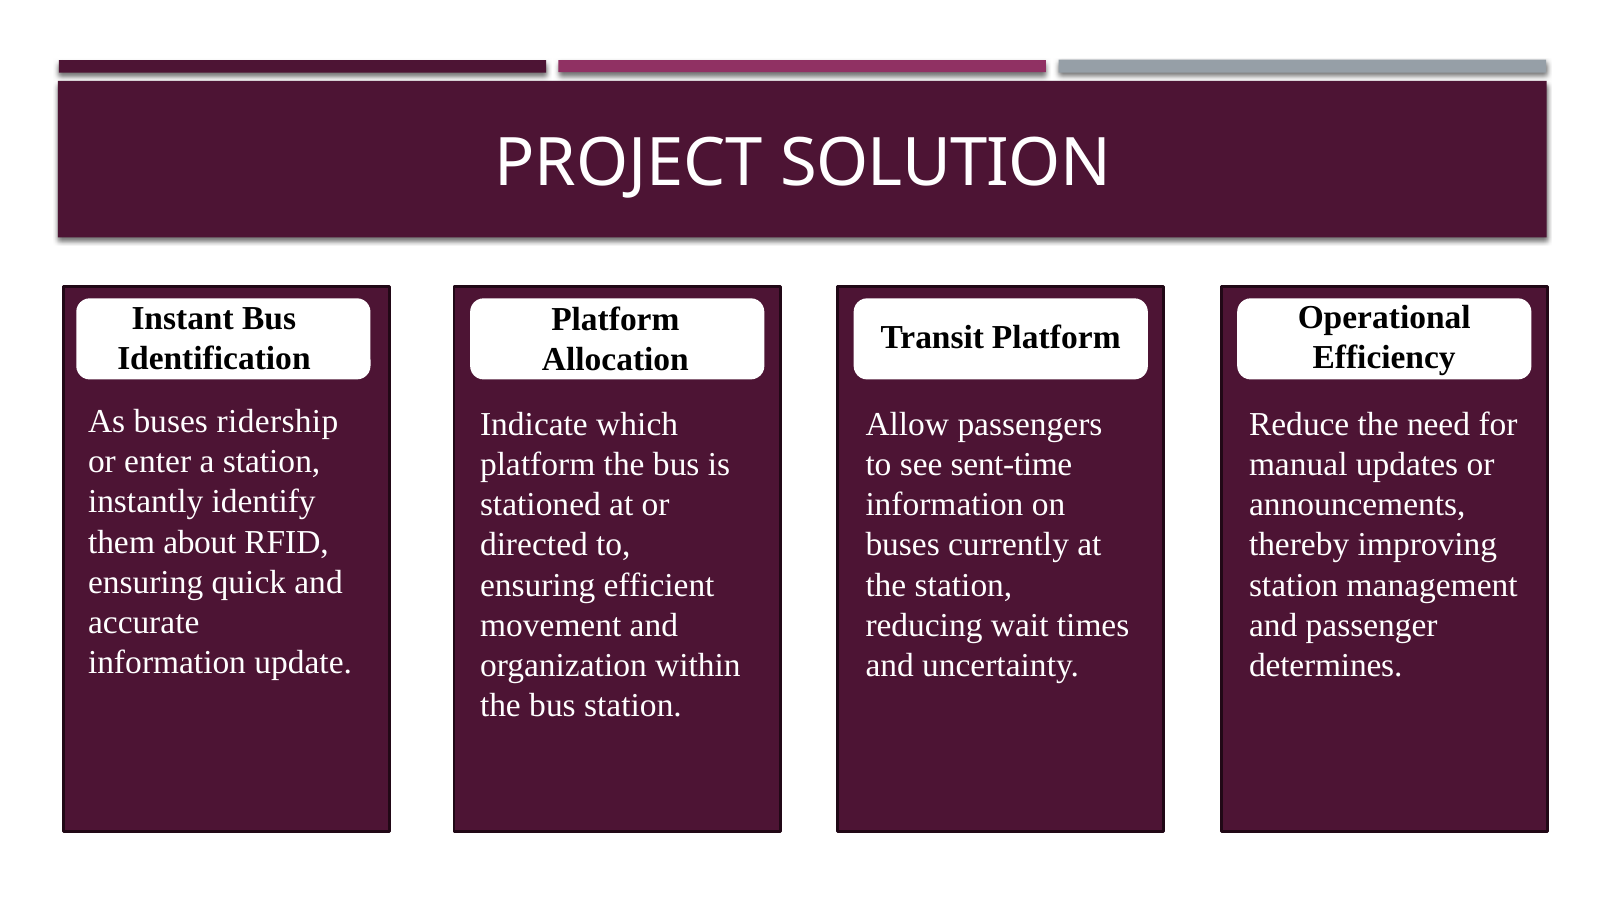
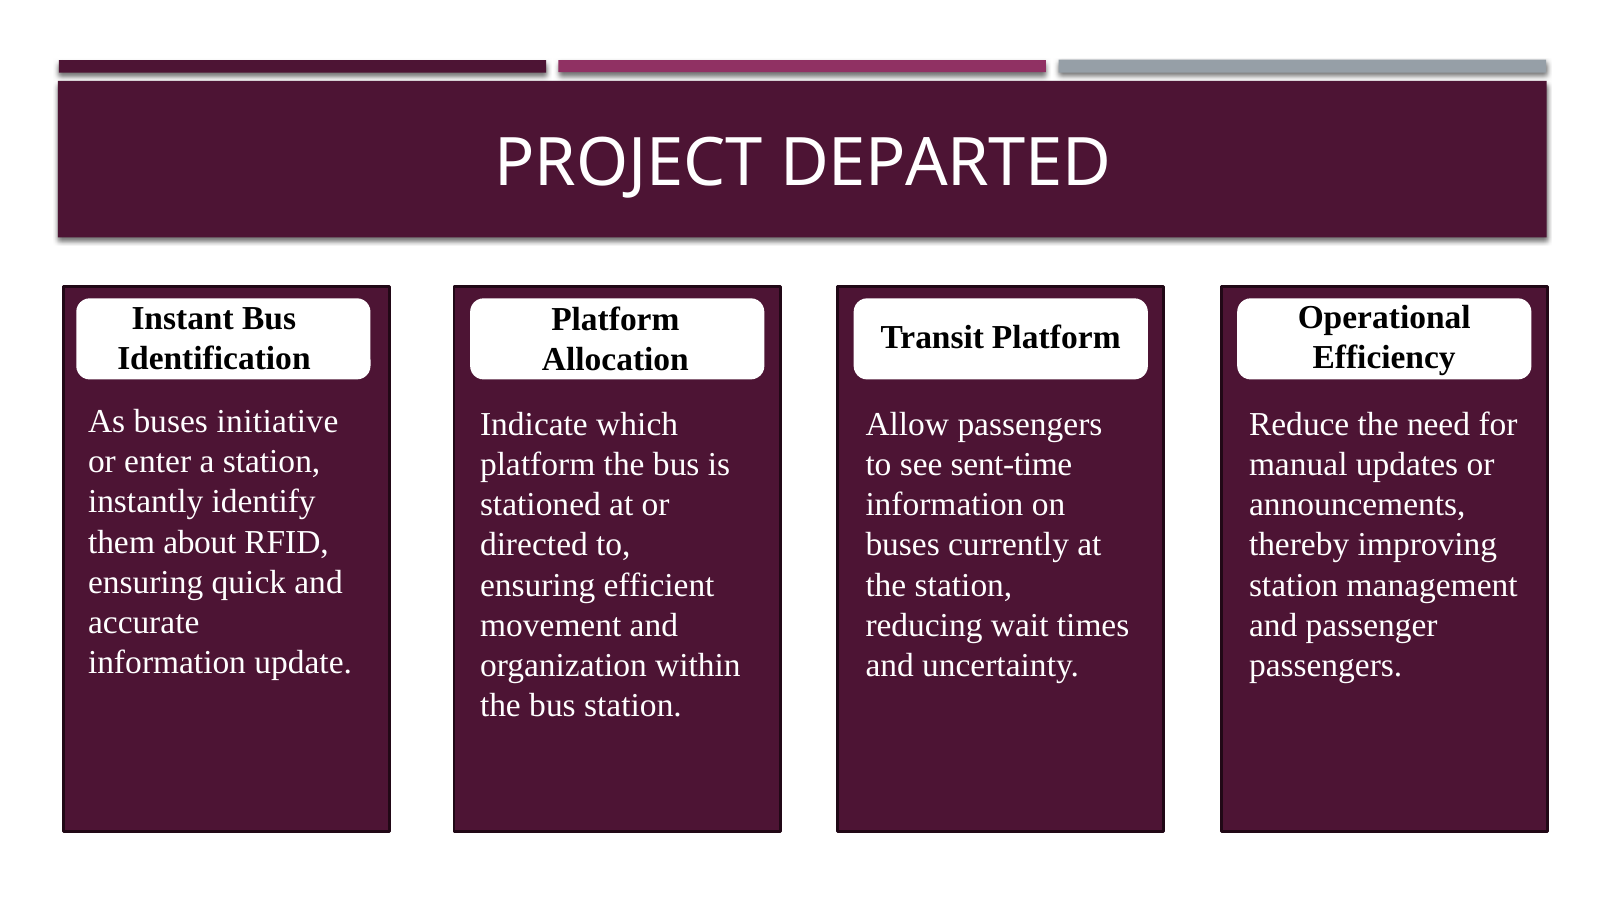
SOLUTION: SOLUTION -> DEPARTED
ridership: ridership -> initiative
determines at (1326, 665): determines -> passengers
